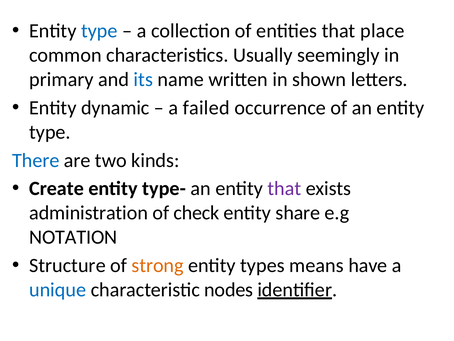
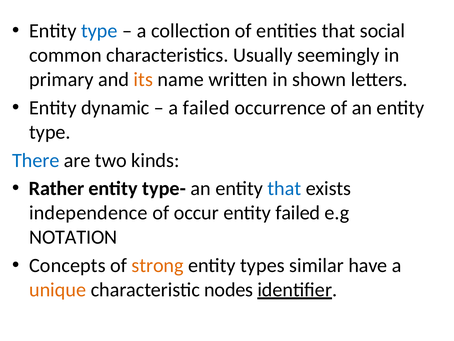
place: place -> social
its colour: blue -> orange
Create: Create -> Rather
that at (284, 188) colour: purple -> blue
administration: administration -> independence
check: check -> occur
entity share: share -> failed
Structure: Structure -> Concepts
means: means -> similar
unique colour: blue -> orange
